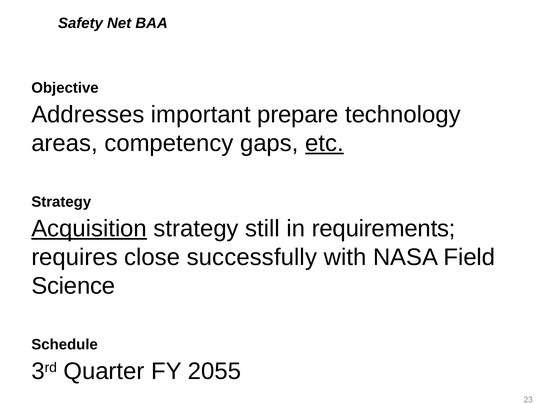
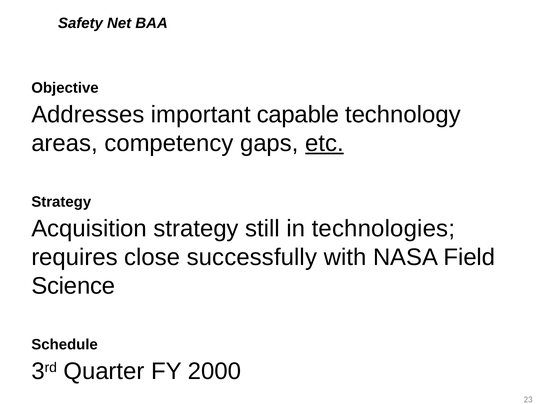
prepare: prepare -> capable
Acquisition underline: present -> none
requirements: requirements -> technologies
2055: 2055 -> 2000
